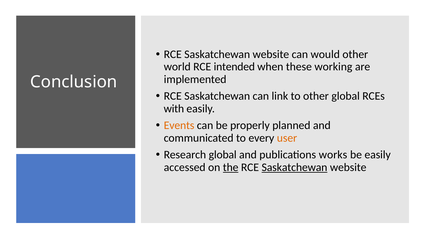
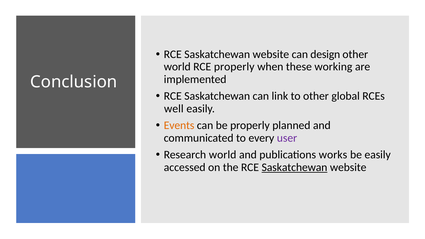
would: would -> design
RCE intended: intended -> properly
with: with -> well
user colour: orange -> purple
Research global: global -> world
the underline: present -> none
